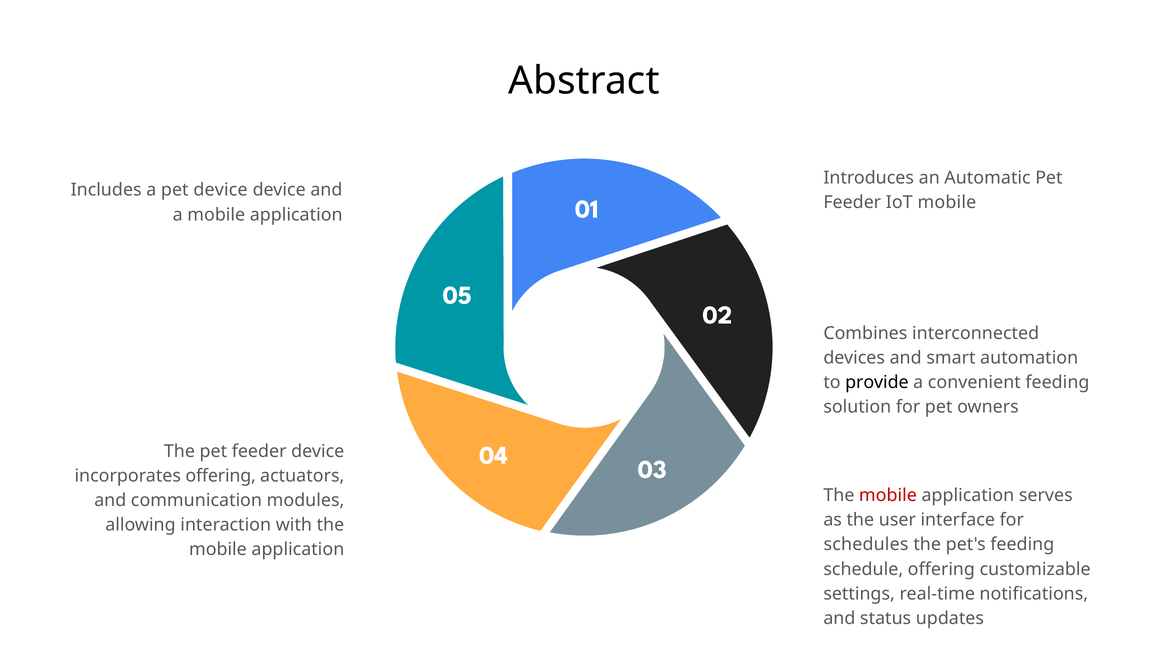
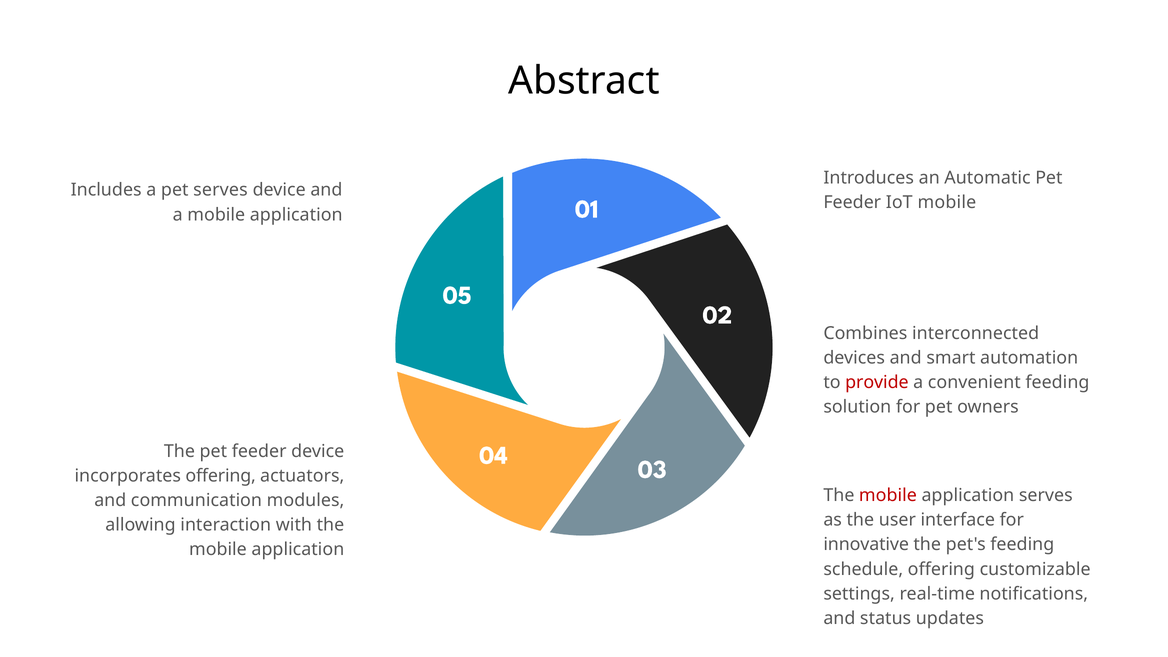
pet device: device -> serves
provide colour: black -> red
schedules: schedules -> innovative
